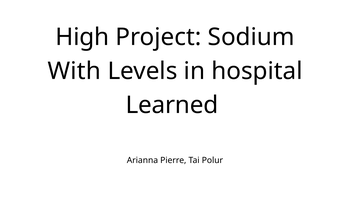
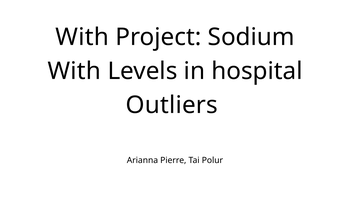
High at (82, 37): High -> With
Learned: Learned -> Outliers
